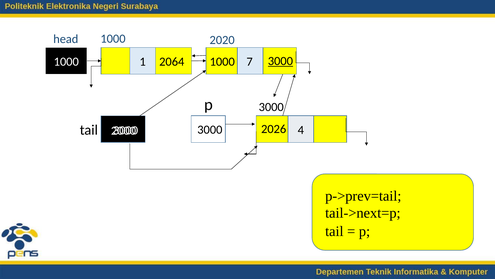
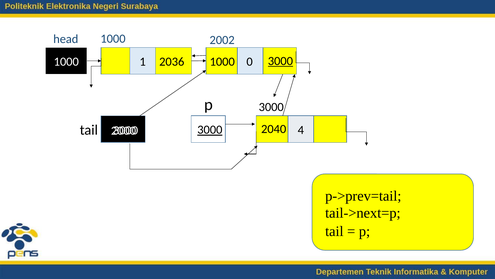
2020: 2020 -> 2002
2064: 2064 -> 2036
7: 7 -> 0
2026: 2026 -> 2040
3000 at (210, 130) underline: none -> present
